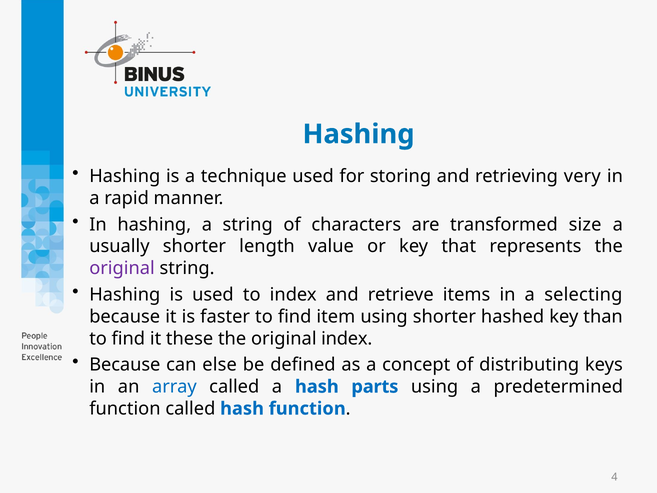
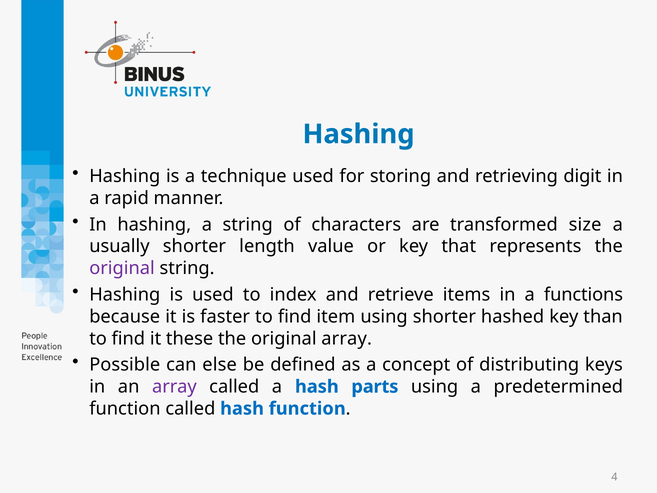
very: very -> digit
selecting: selecting -> functions
original index: index -> array
Because at (125, 365): Because -> Possible
array at (174, 386) colour: blue -> purple
